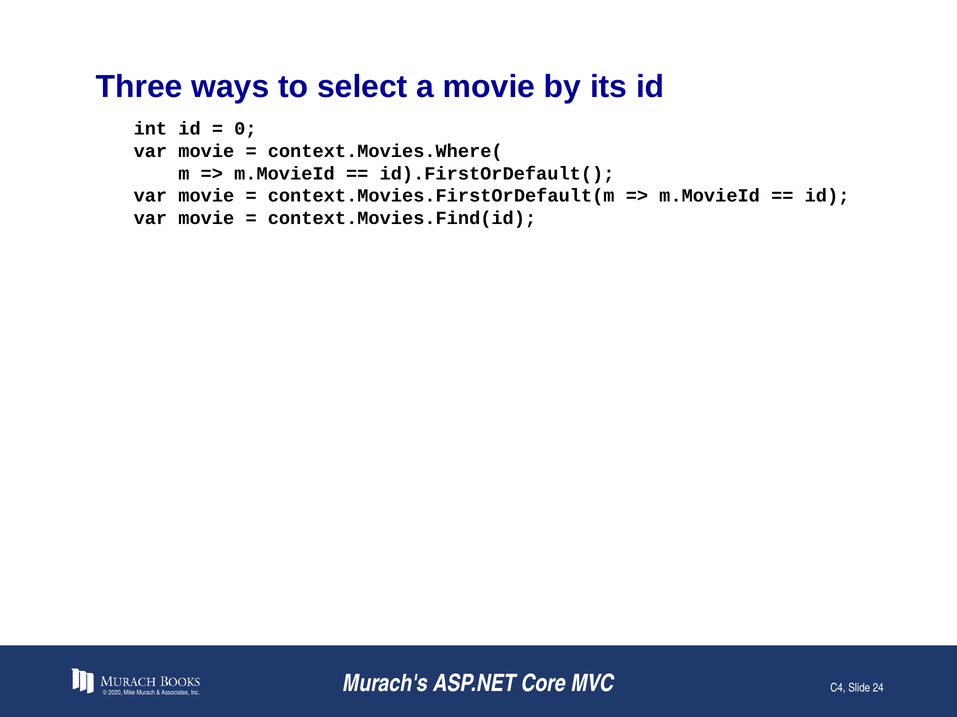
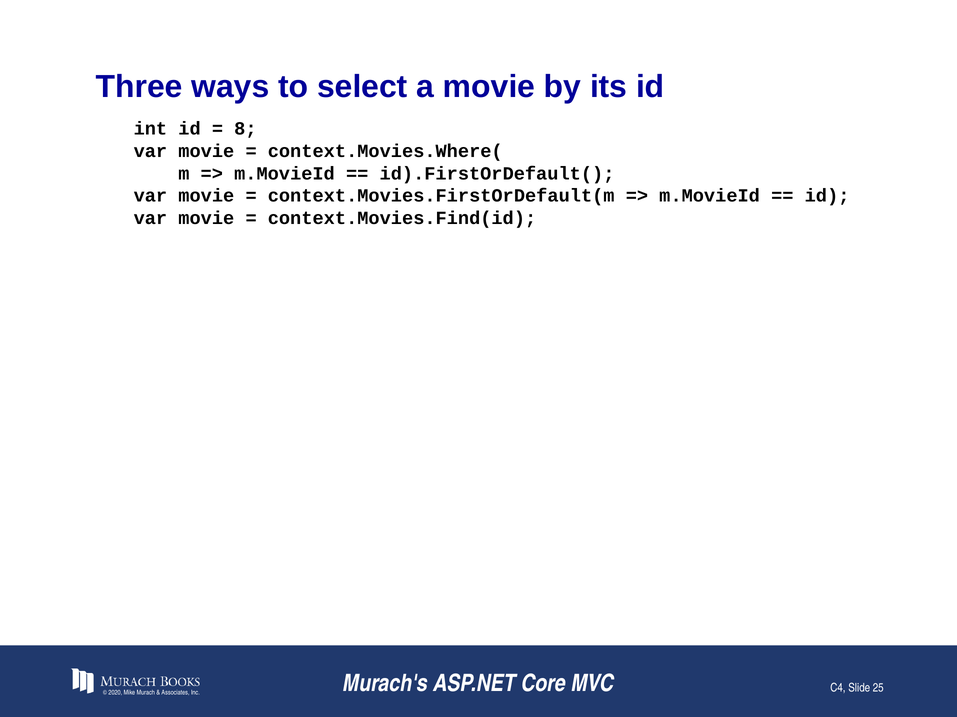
0: 0 -> 8
24: 24 -> 25
